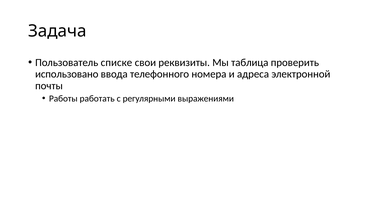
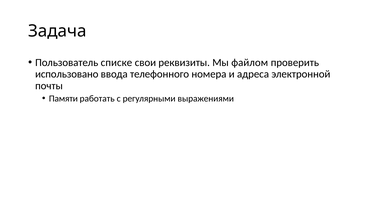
таблица: таблица -> файлом
Работы: Работы -> Памяти
